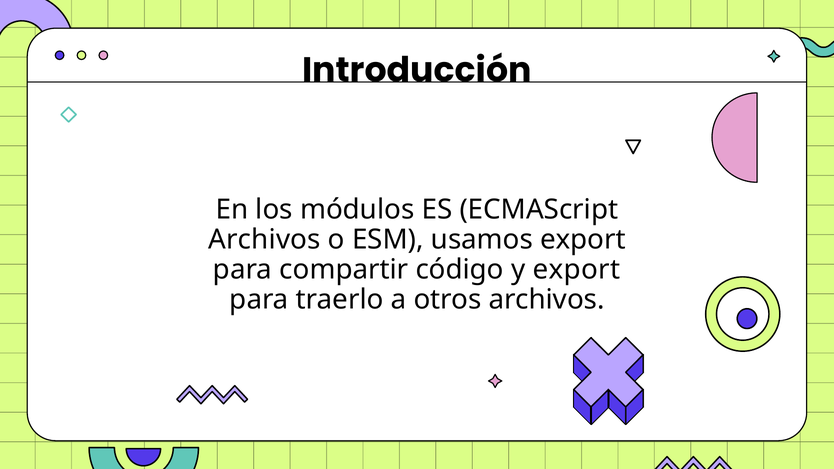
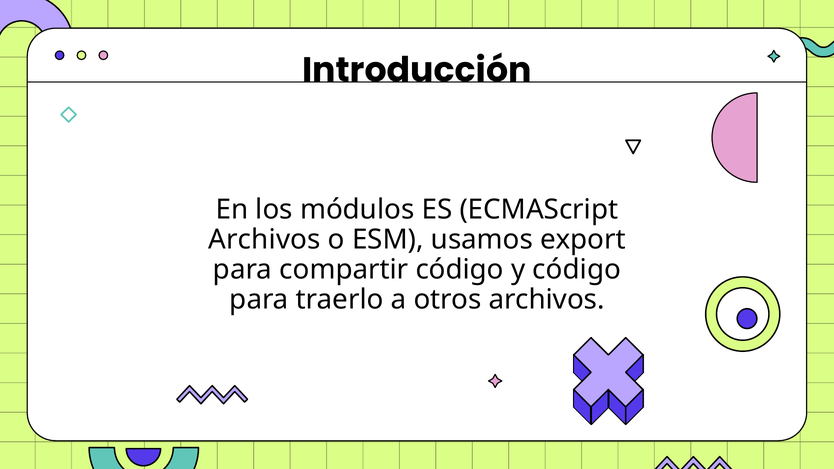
y export: export -> código
